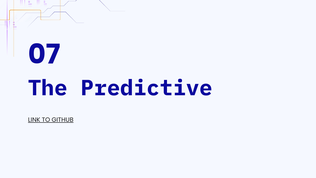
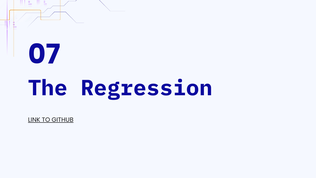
Predictive: Predictive -> Regression
